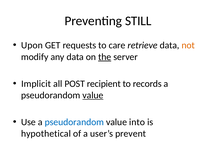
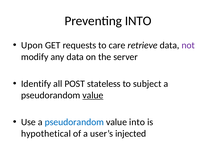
Preventing STILL: STILL -> INTO
not colour: orange -> purple
the underline: present -> none
Implicit: Implicit -> Identify
recipient: recipient -> stateless
records: records -> subject
prevent: prevent -> injected
